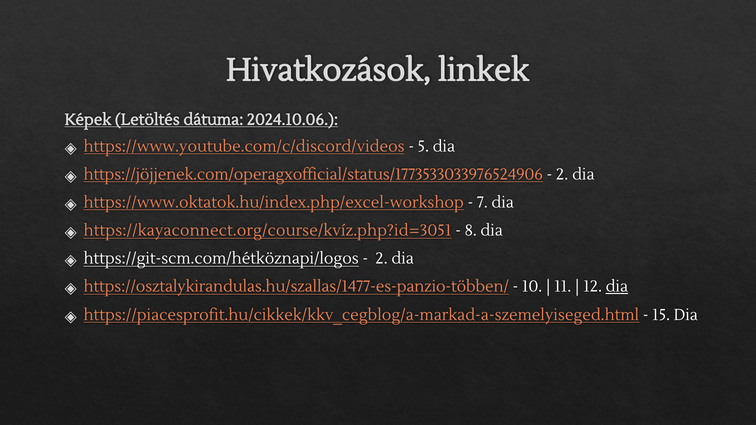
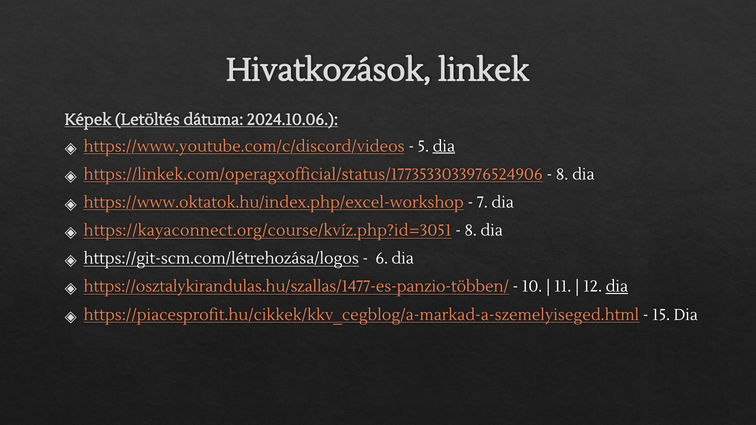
dia at (444, 146) underline: none -> present
https://jöjjenek.com/operagxofficial/status/1773533033976524906: https://jöjjenek.com/operagxofficial/status/1773533033976524906 -> https://linkek.com/operagxofficial/status/1773533033976524906
2 at (562, 175): 2 -> 8
https://git-scm.com/hétköznapi/logos: https://git-scm.com/hétköznapi/logos -> https://git-scm.com/létrehozása/logos
2 at (382, 259): 2 -> 6
